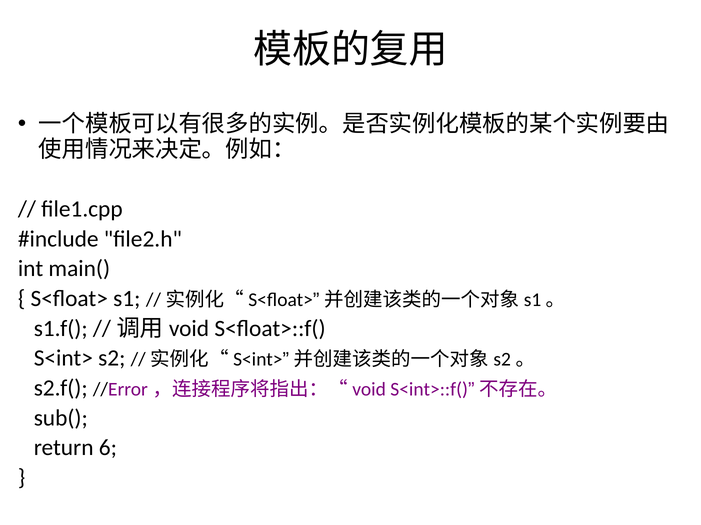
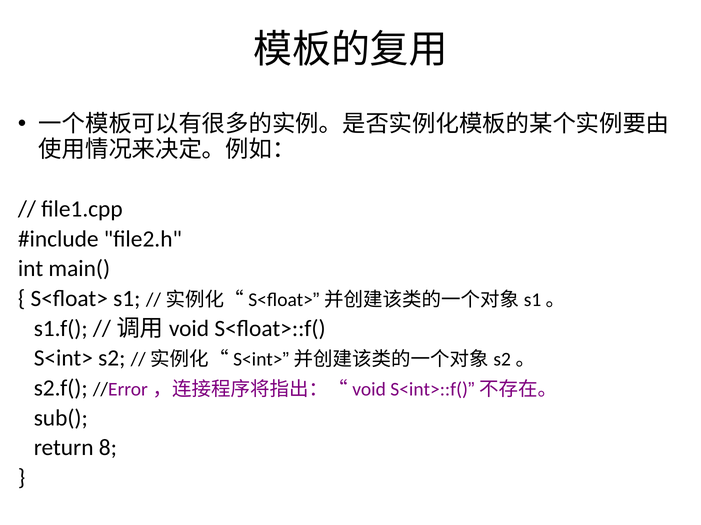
6: 6 -> 8
